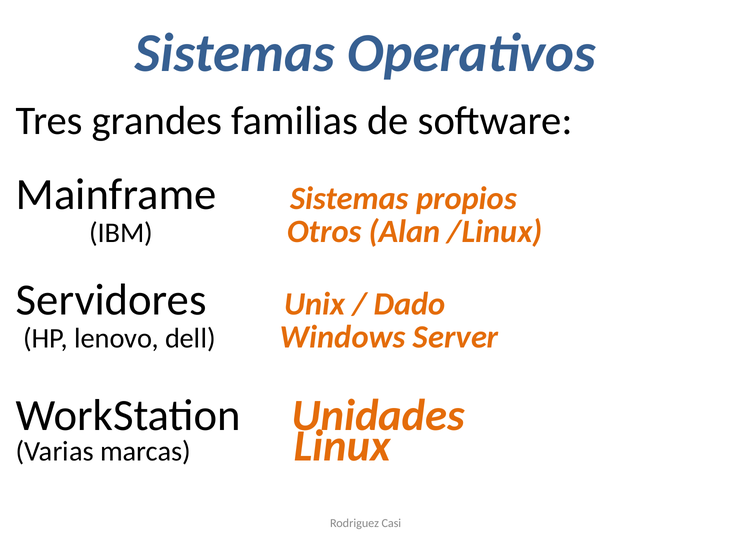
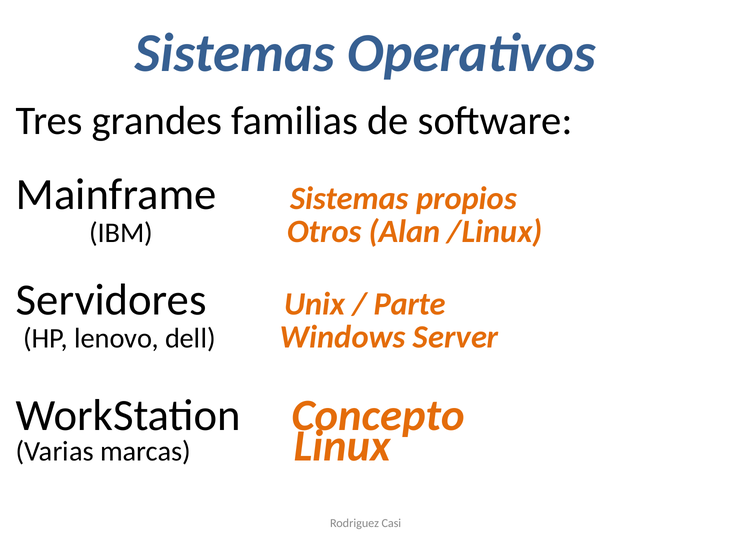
Dado: Dado -> Parte
Unidades: Unidades -> Concepto
